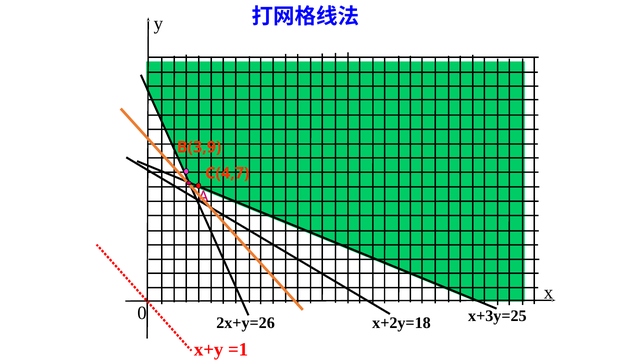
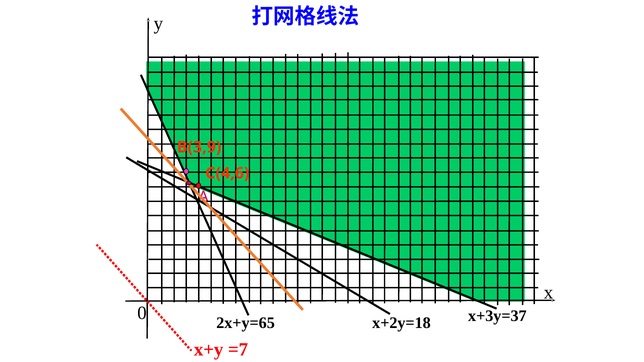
C(4,7: C(4,7 -> C(4,6
x+3y=25: x+3y=25 -> x+3y=37
2x+y=26: 2x+y=26 -> 2x+y=65
=1: =1 -> =7
